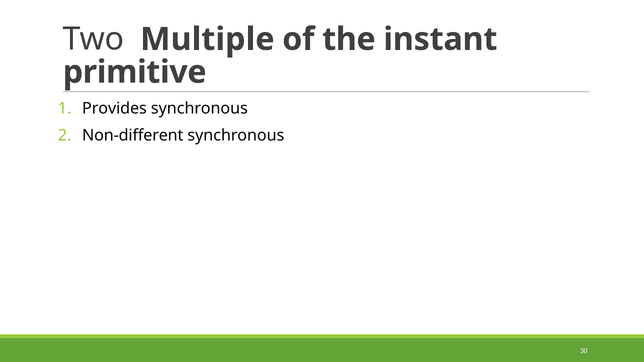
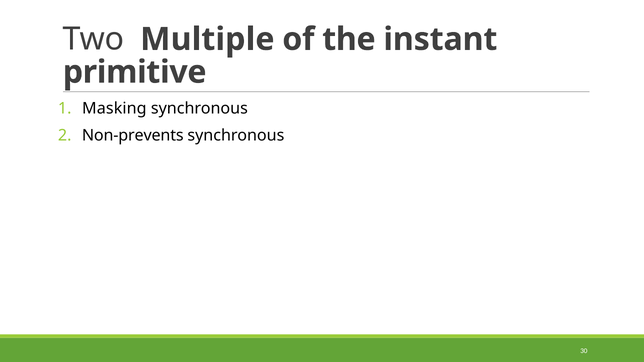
Provides: Provides -> Masking
Non-different: Non-different -> Non-prevents
